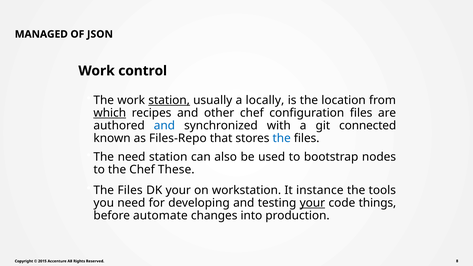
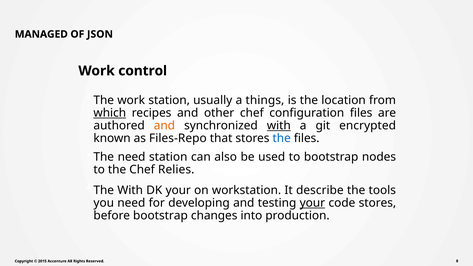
station at (169, 100) underline: present -> none
locally: locally -> things
and at (164, 126) colour: blue -> orange
with at (279, 126) underline: none -> present
connected: connected -> encrypted
These: These -> Relies
Files at (130, 190): Files -> With
instance: instance -> describe
code things: things -> stores
before automate: automate -> bootstrap
